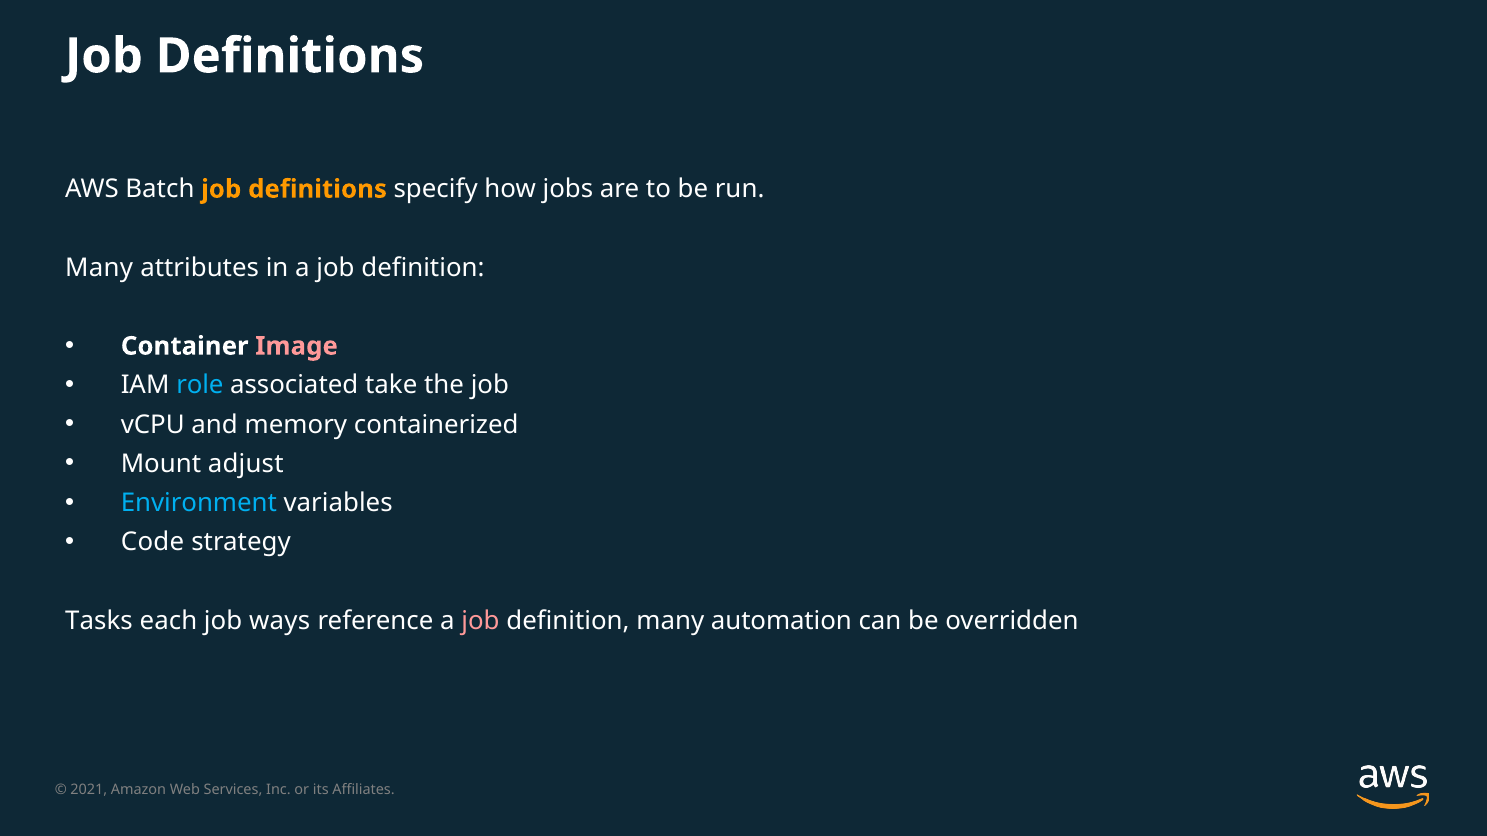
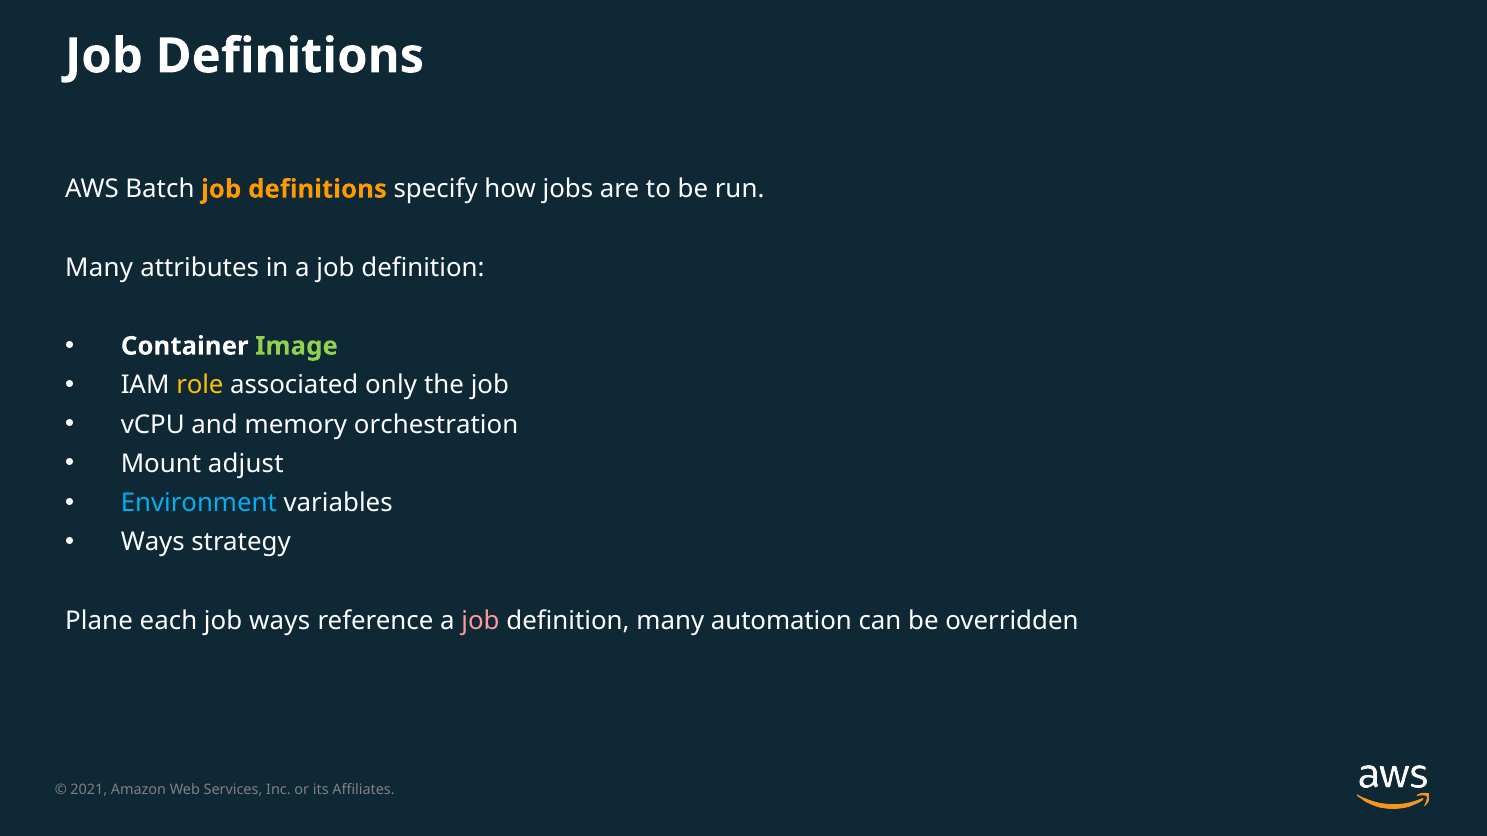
Image colour: pink -> light green
role colour: light blue -> yellow
take: take -> only
containerized: containerized -> orchestration
Code at (153, 543): Code -> Ways
Tasks: Tasks -> Plane
